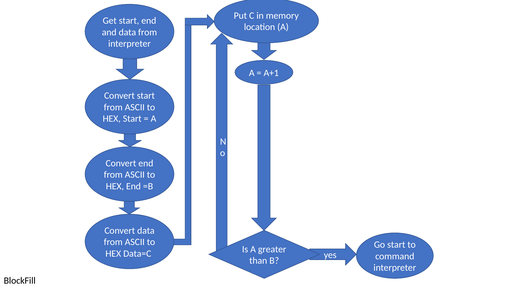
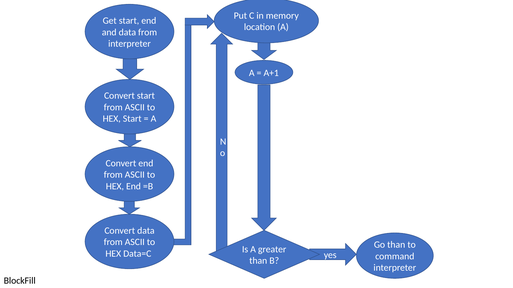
Go start: start -> than
